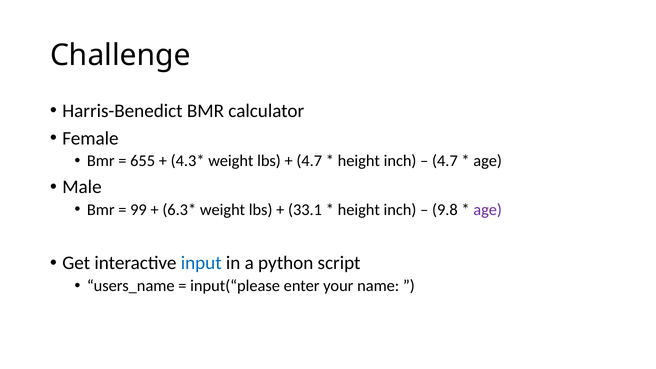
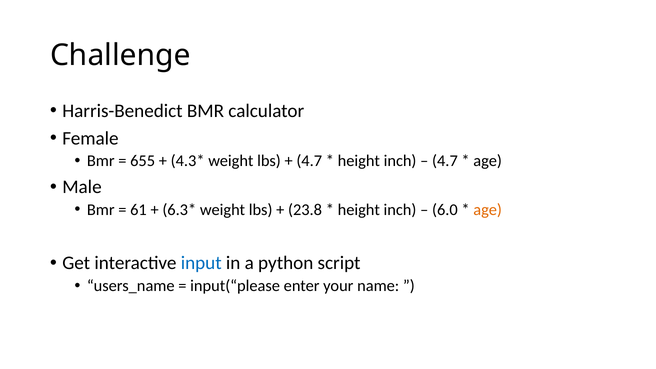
99: 99 -> 61
33.1: 33.1 -> 23.8
9.8: 9.8 -> 6.0
age at (488, 210) colour: purple -> orange
